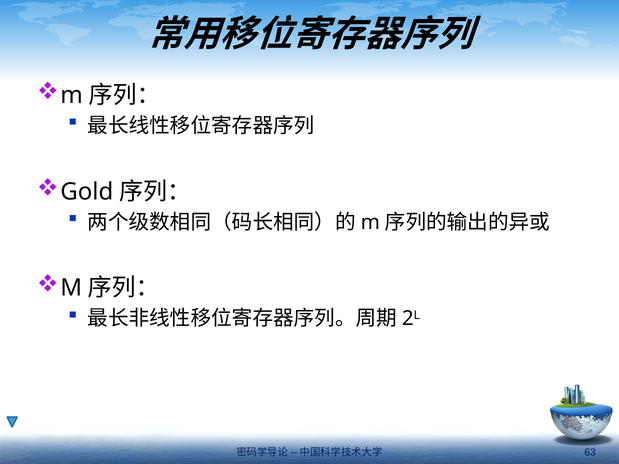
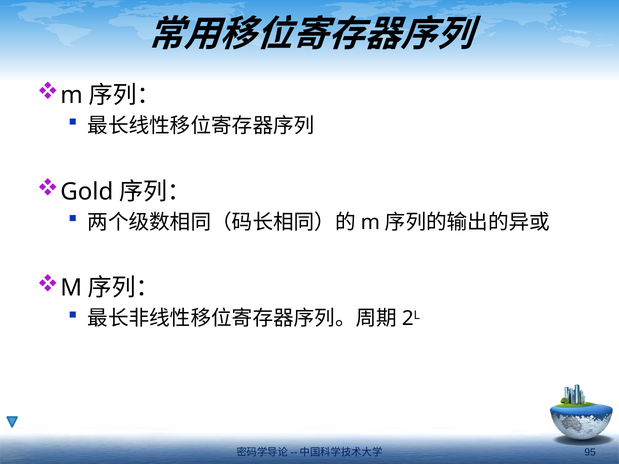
63: 63 -> 95
